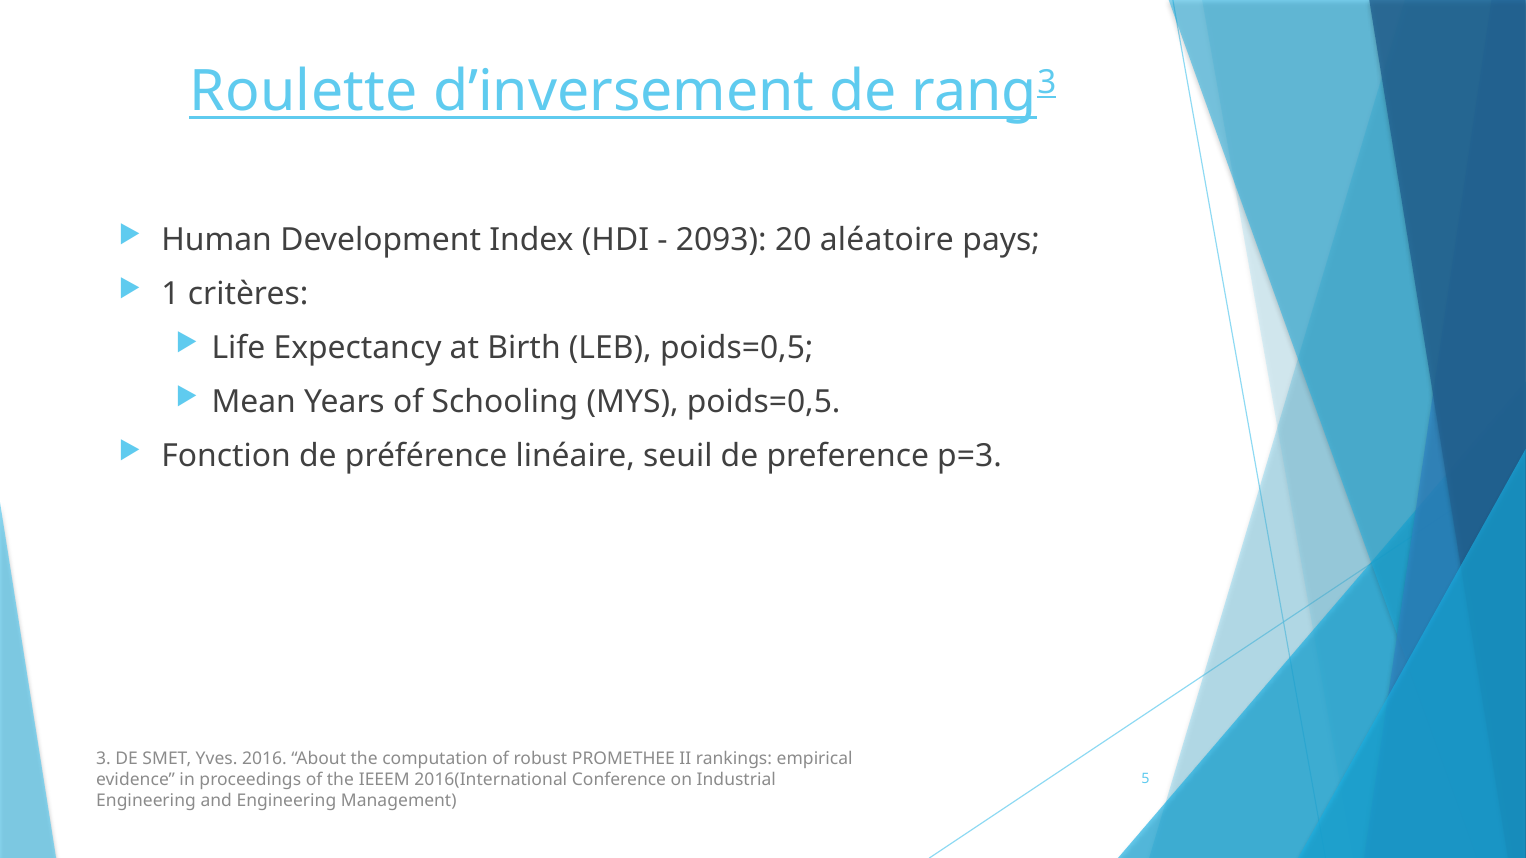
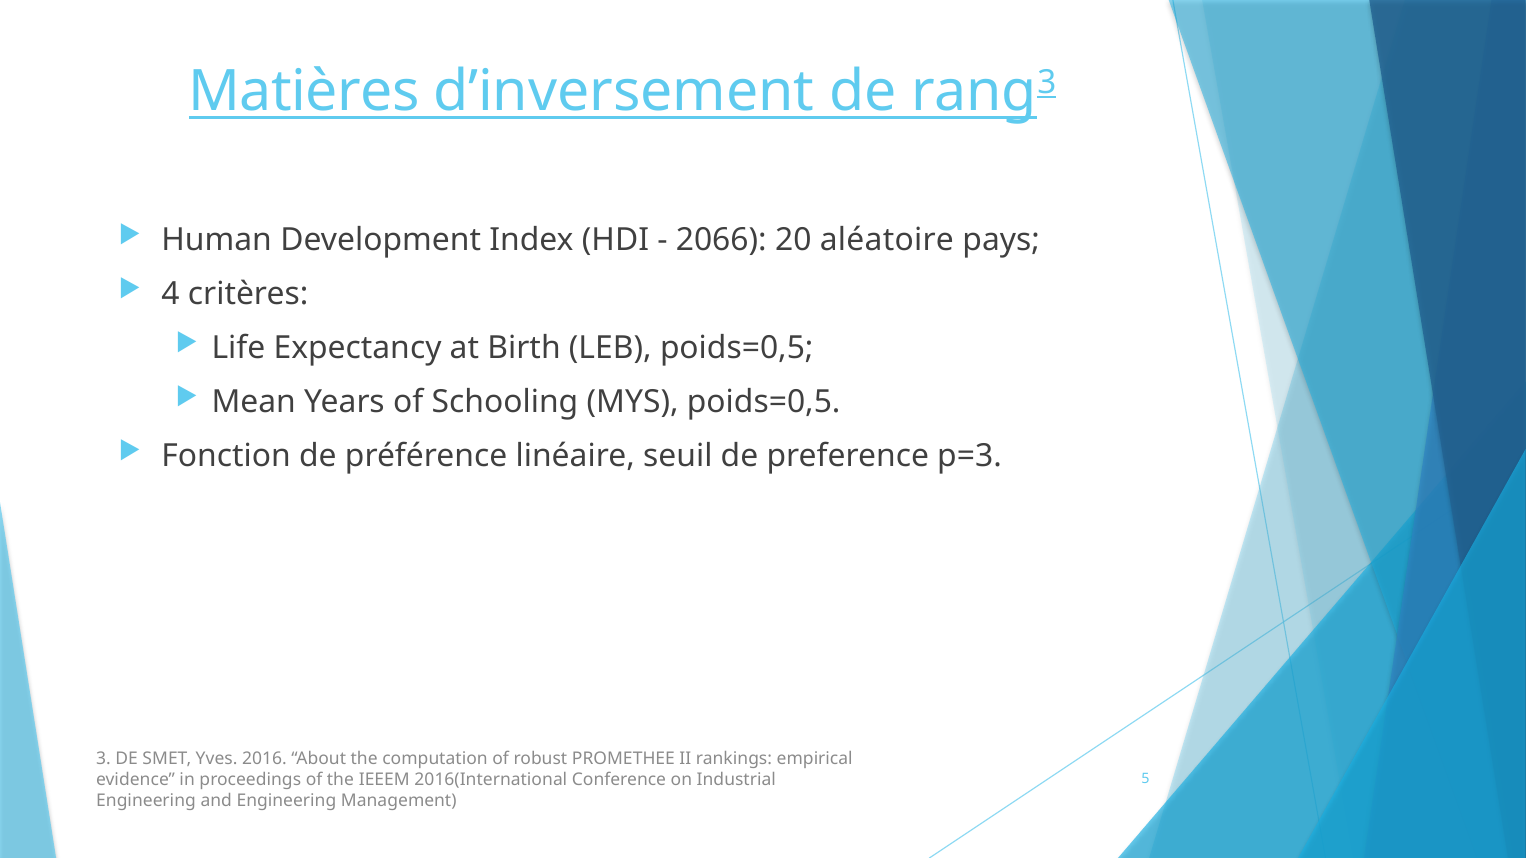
Roulette: Roulette -> Matières
2093: 2093 -> 2066
1: 1 -> 4
